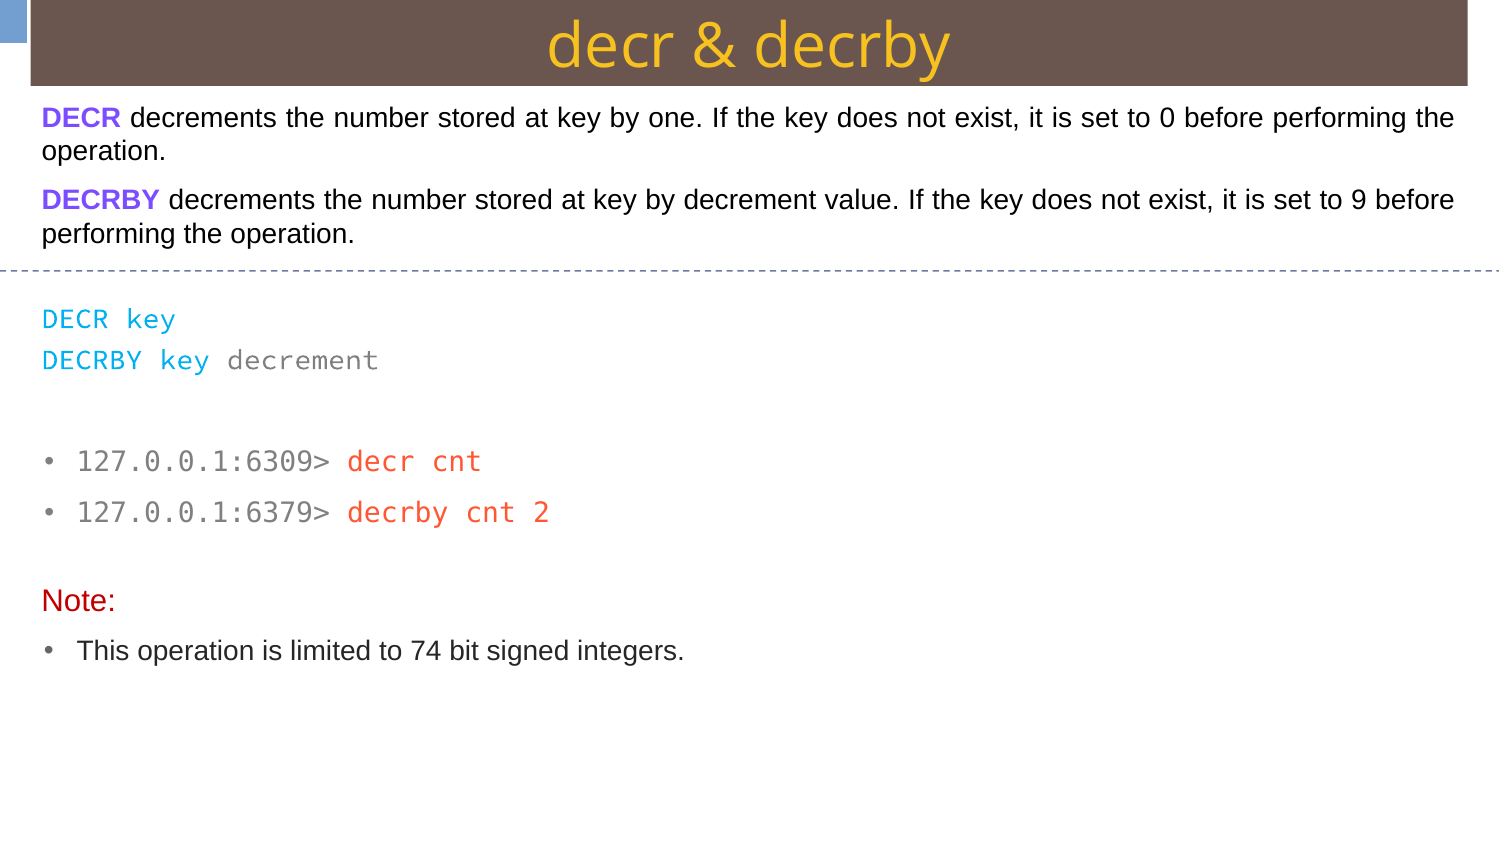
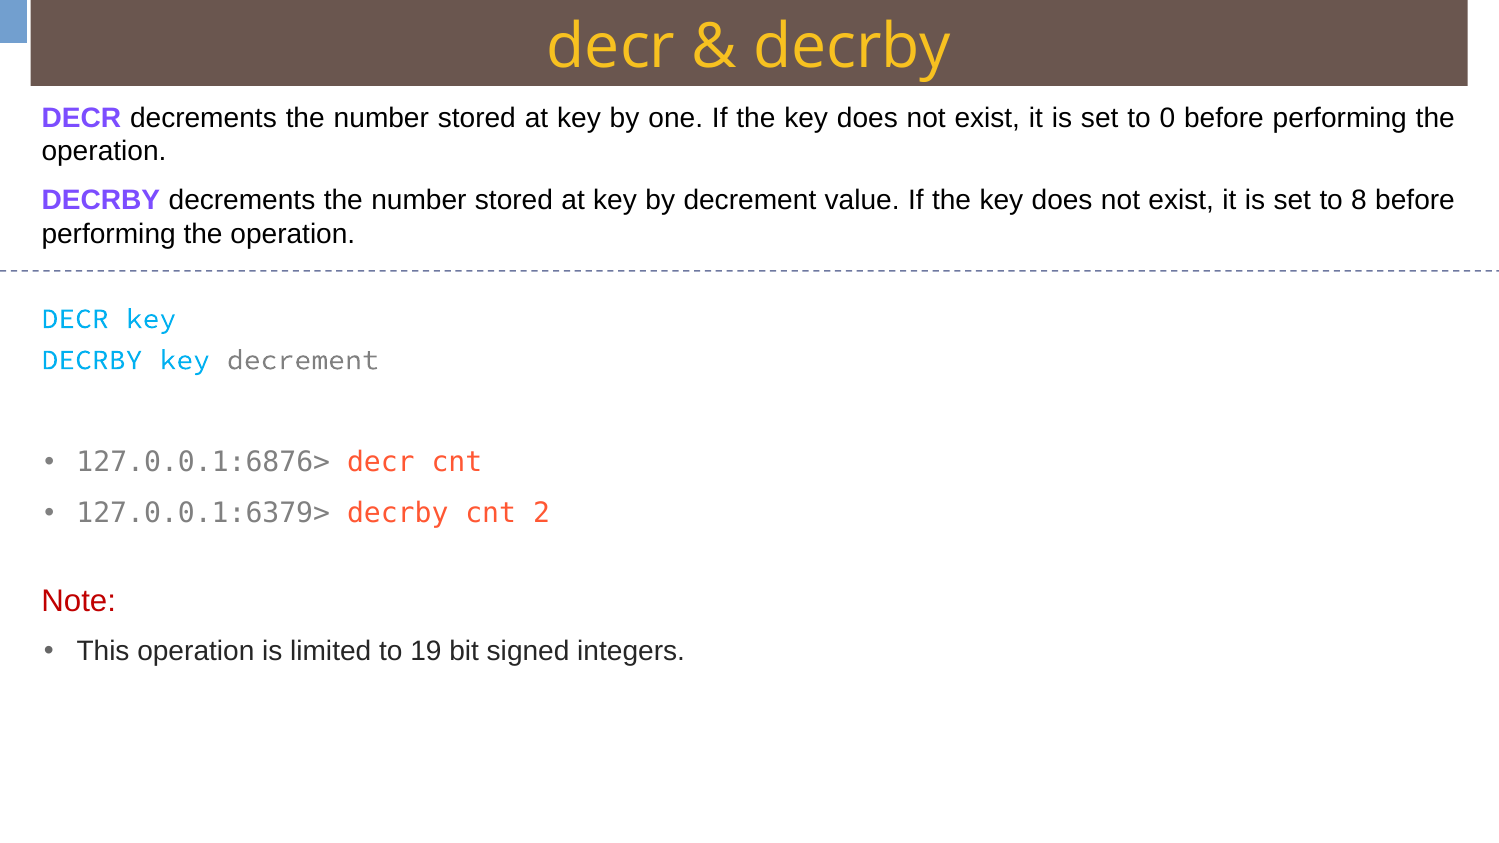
9: 9 -> 8
127.0.0.1:6309>: 127.0.0.1:6309> -> 127.0.0.1:6876>
74: 74 -> 19
